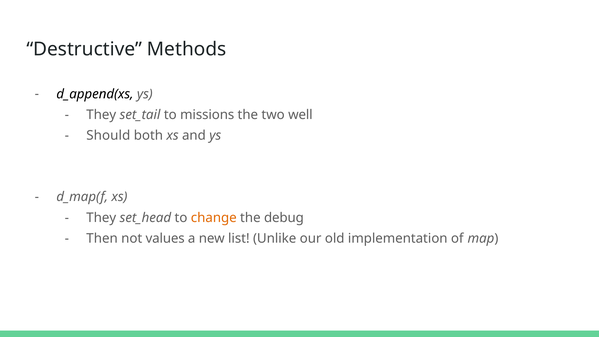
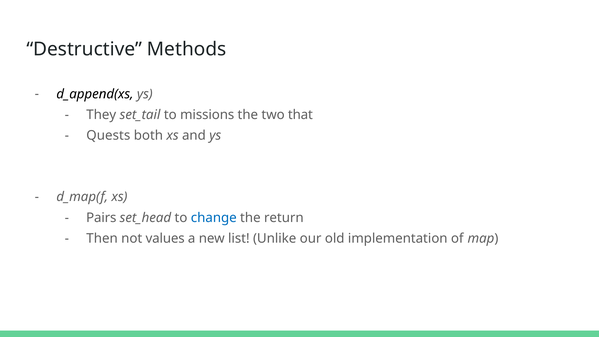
well: well -> that
Should: Should -> Quests
They at (101, 218): They -> Pairs
change colour: orange -> blue
debug: debug -> return
